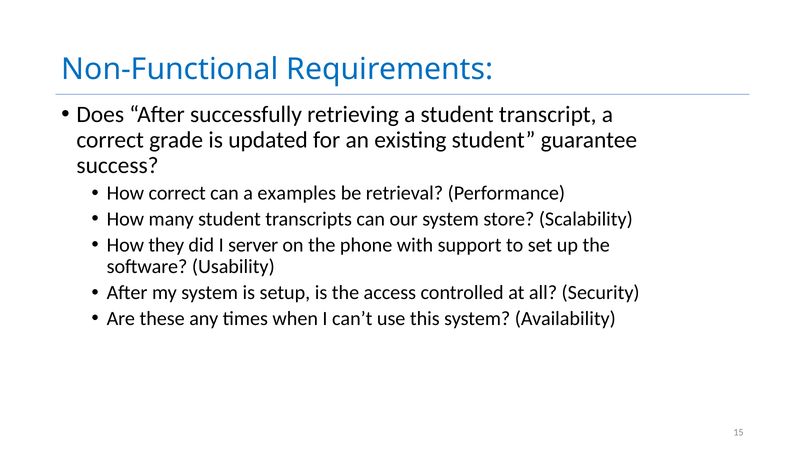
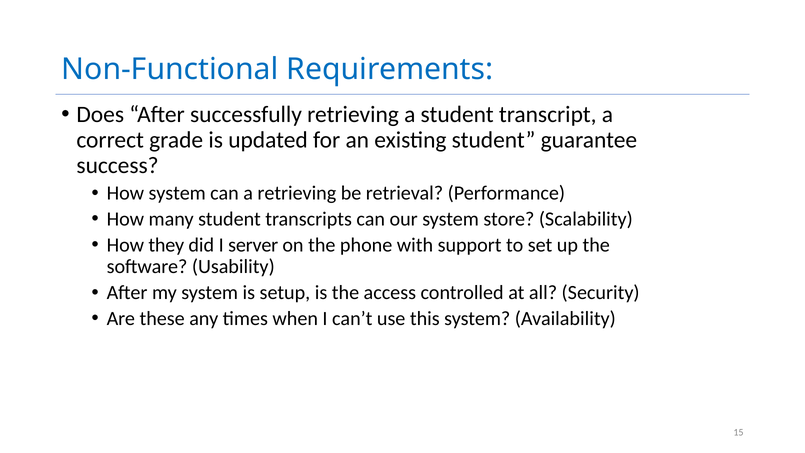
How correct: correct -> system
a examples: examples -> retrieving
